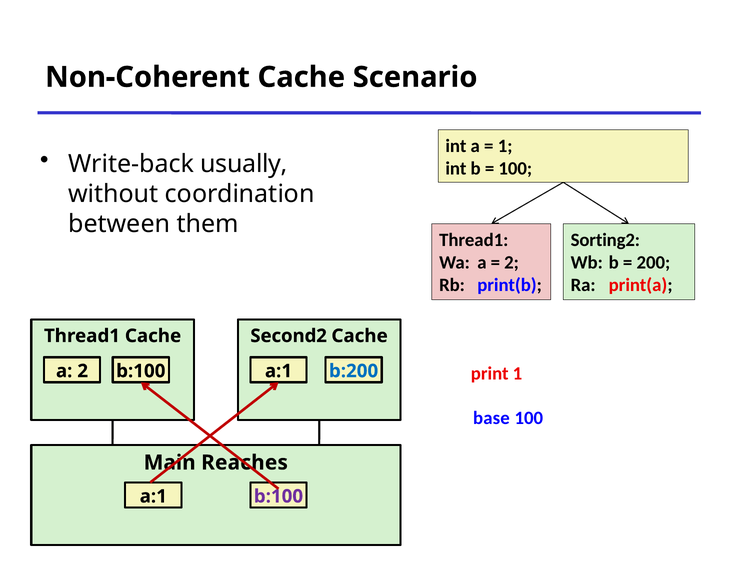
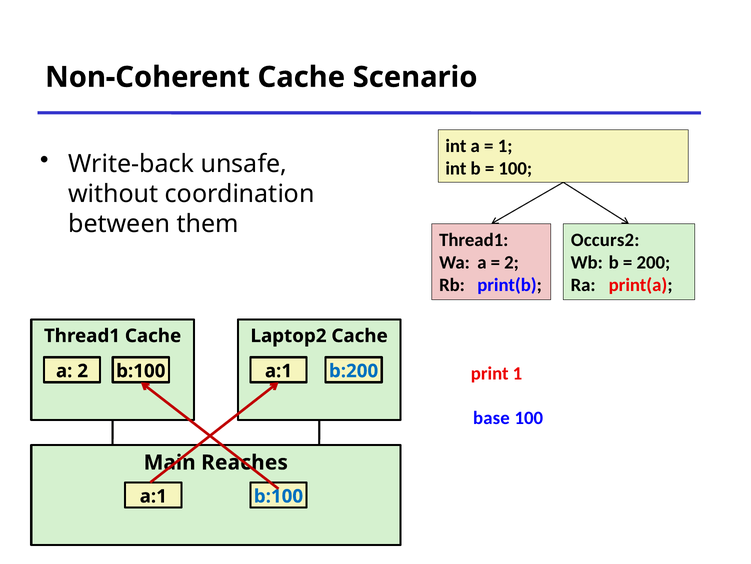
usually: usually -> unsafe
Sorting2: Sorting2 -> Occurs2
Second2: Second2 -> Laptop2
b:100 at (278, 496) colour: purple -> blue
